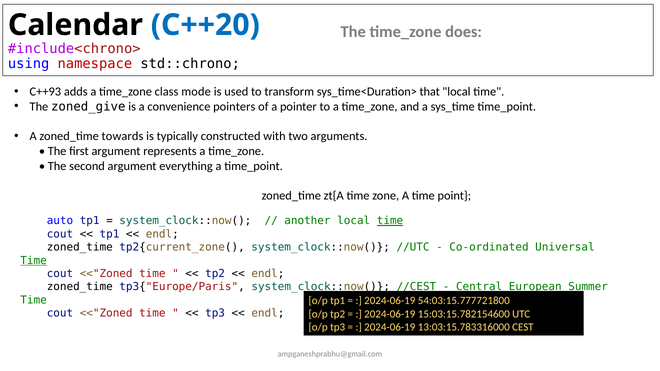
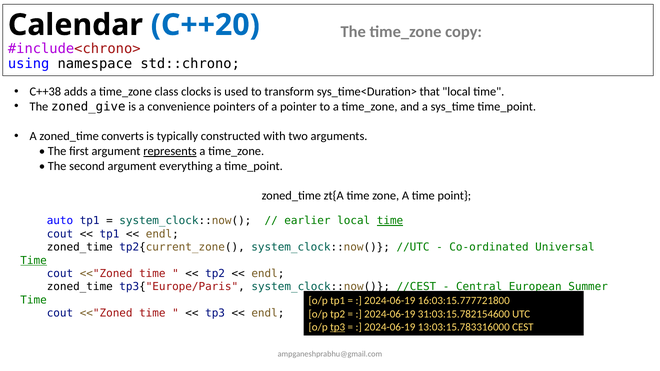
does: does -> copy
namespace colour: red -> black
C++93: C++93 -> C++38
mode: mode -> clocks
towards: towards -> converts
represents underline: none -> present
another: another -> earlier
54:03:15.777721800: 54:03:15.777721800 -> 16:03:15.777721800
15:03:15.782154600: 15:03:15.782154600 -> 31:03:15.782154600
tp3 at (338, 327) underline: none -> present
